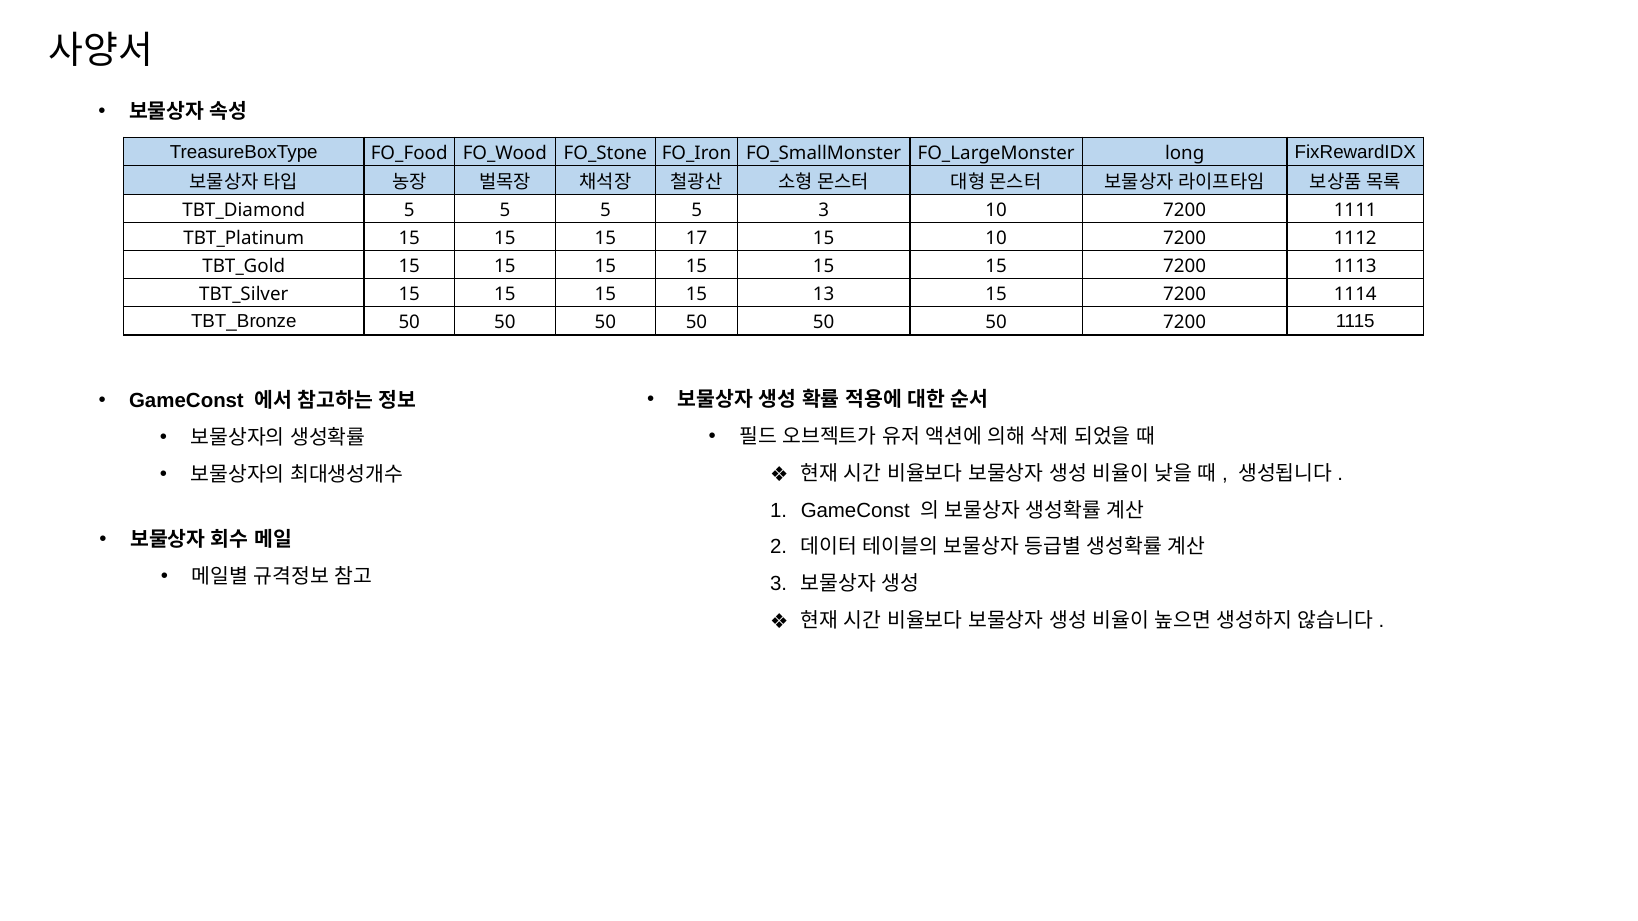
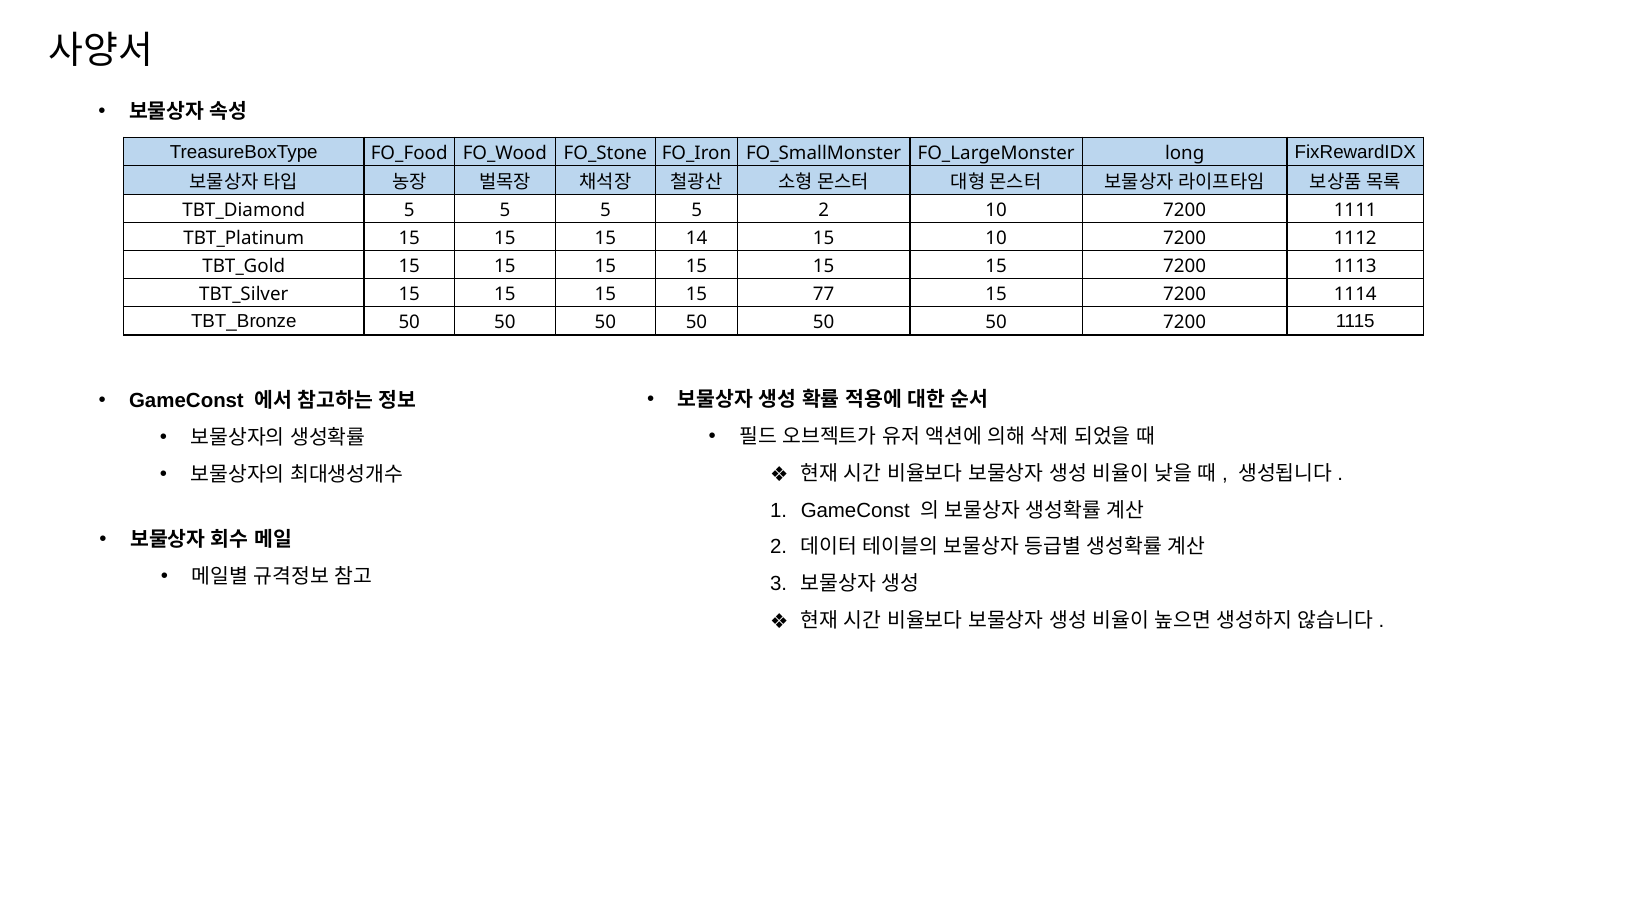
5 3: 3 -> 2
17: 17 -> 14
13: 13 -> 77
